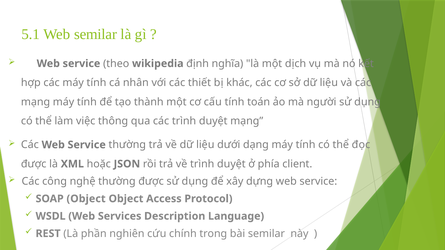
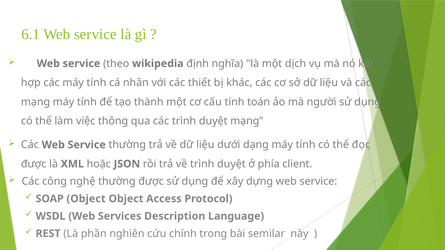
5.1: 5.1 -> 6.1
semilar at (95, 34): semilar -> service
